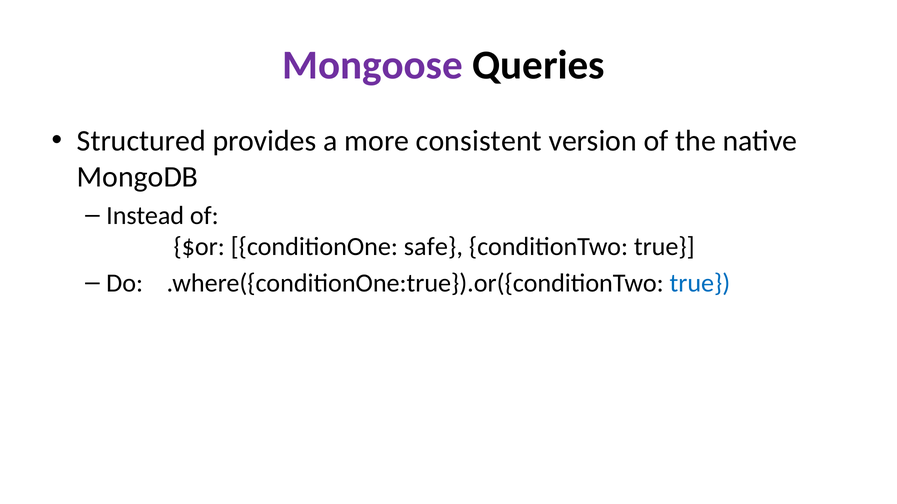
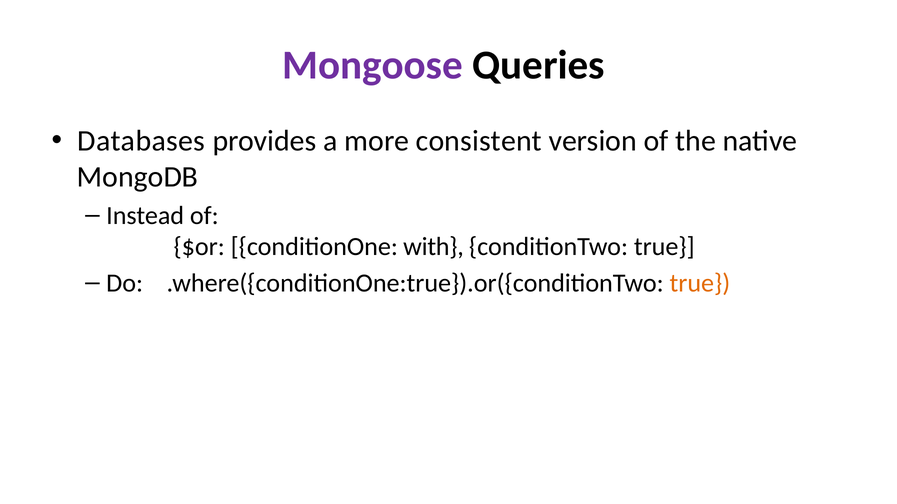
Structured: Structured -> Databases
safe: safe -> with
true at (700, 284) colour: blue -> orange
